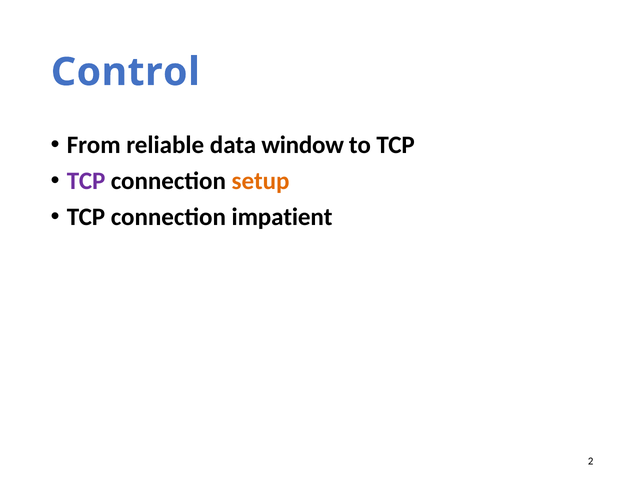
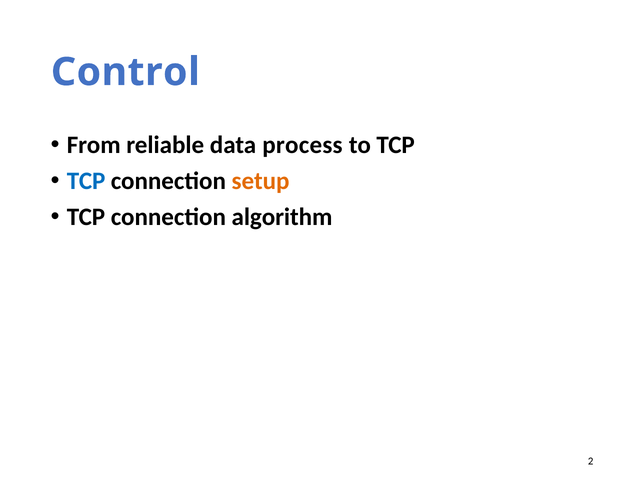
window: window -> process
TCP at (86, 181) colour: purple -> blue
impatient: impatient -> algorithm
